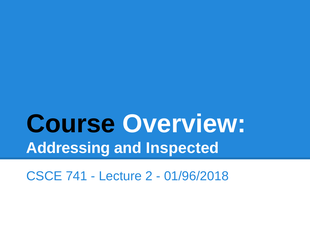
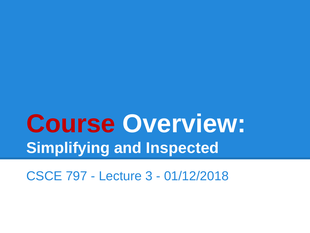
Course colour: black -> red
Addressing: Addressing -> Simplifying
741: 741 -> 797
2: 2 -> 3
01/96/2018: 01/96/2018 -> 01/12/2018
